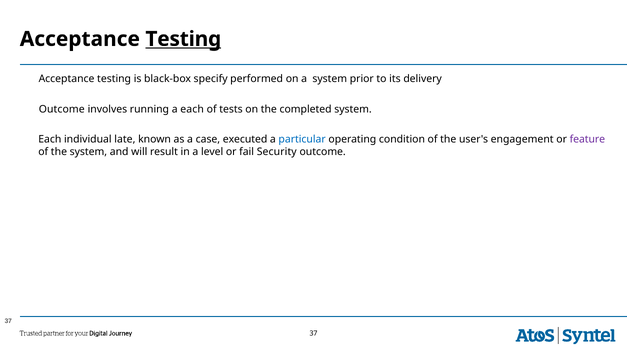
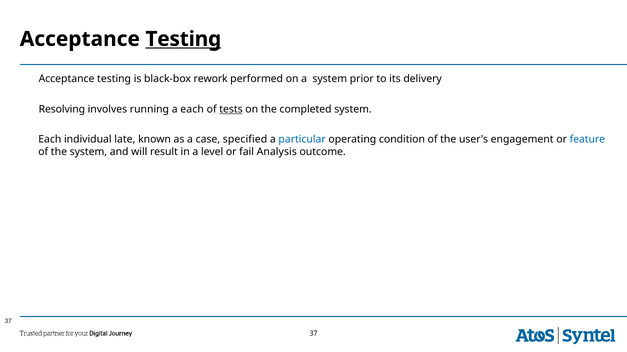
specify: specify -> rework
Outcome at (62, 109): Outcome -> Resolving
tests underline: none -> present
executed: executed -> specified
feature colour: purple -> blue
Security: Security -> Analysis
